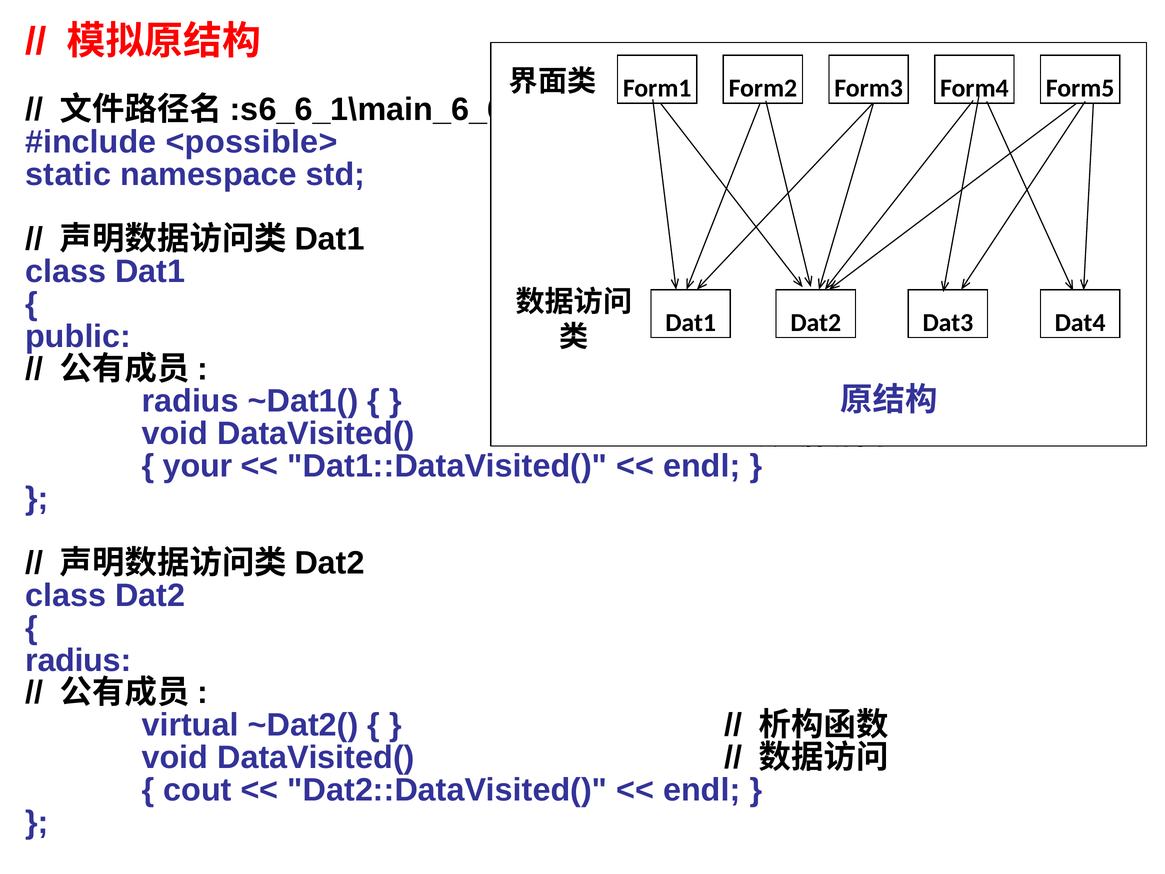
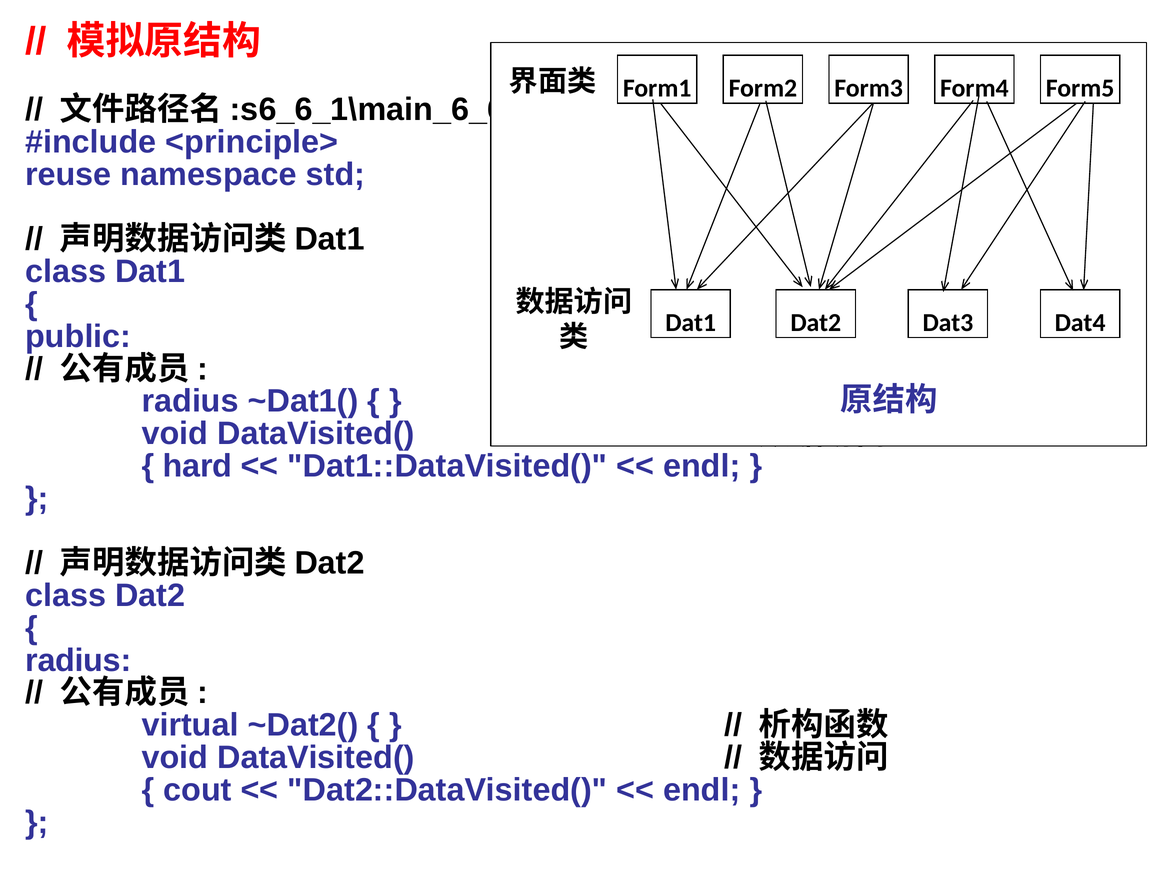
<possible>: <possible> -> <principle>
static: static -> reuse
your: your -> hard
